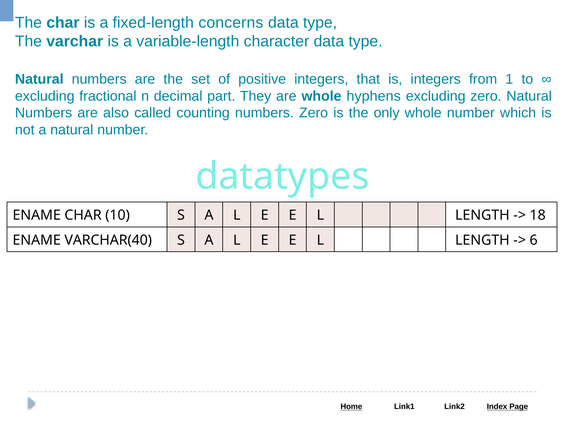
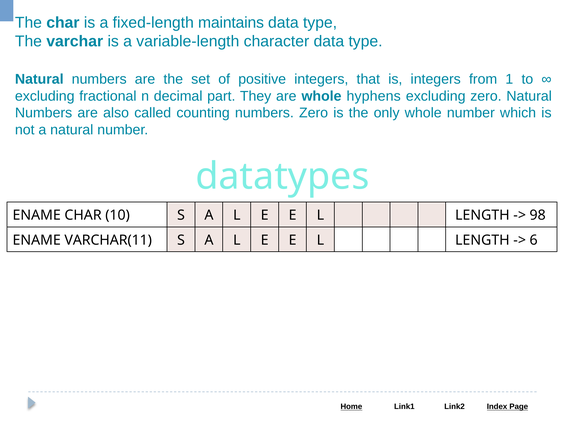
concerns: concerns -> maintains
18: 18 -> 98
VARCHAR(40: VARCHAR(40 -> VARCHAR(11
